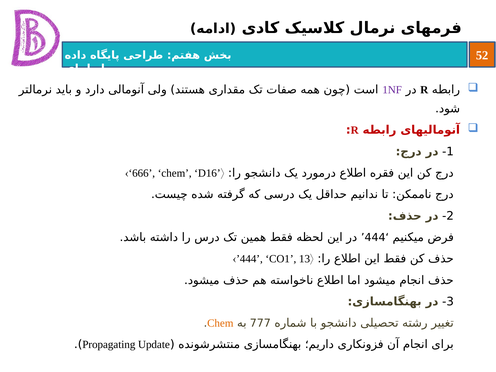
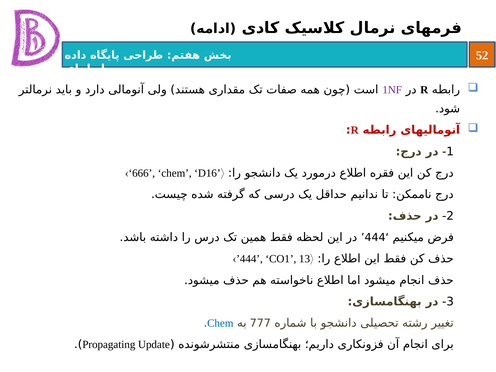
Chem at (220, 323) colour: orange -> blue
